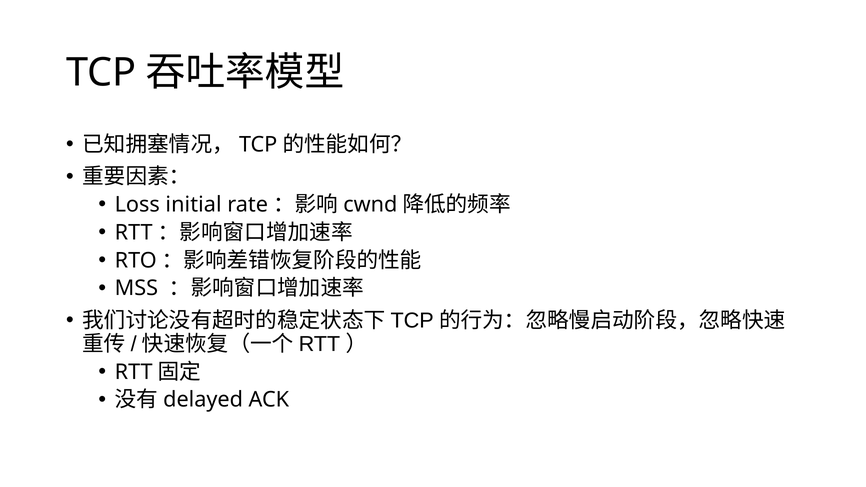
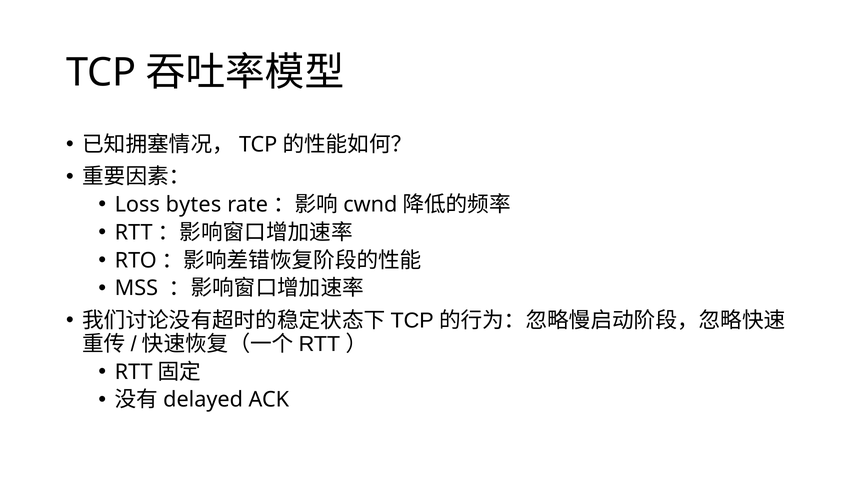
initial: initial -> bytes
